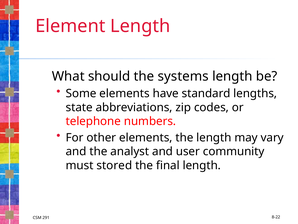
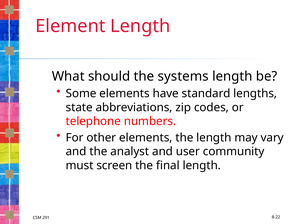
stored: stored -> screen
